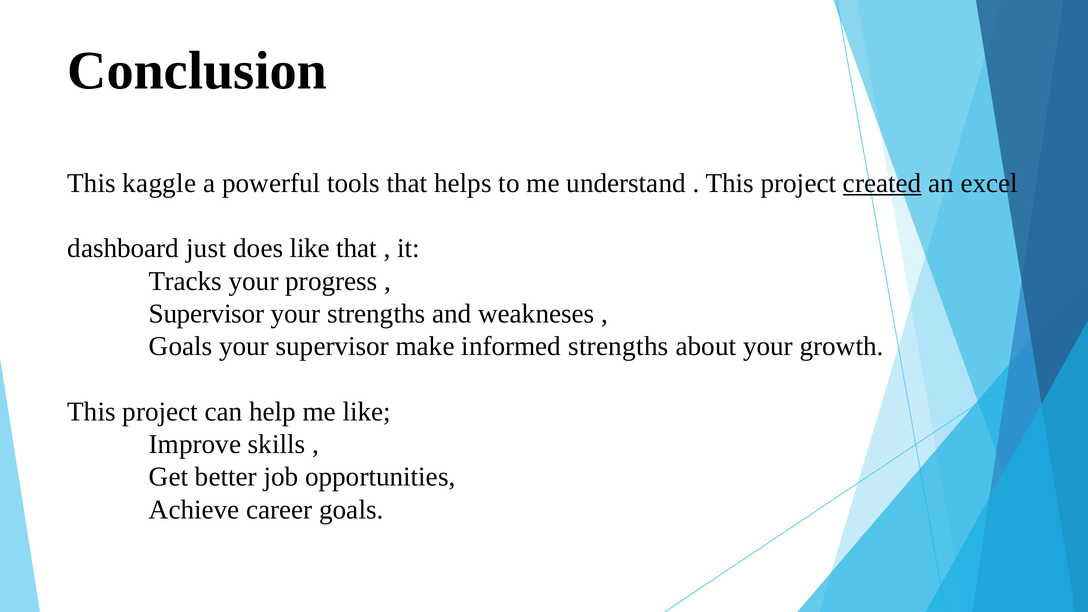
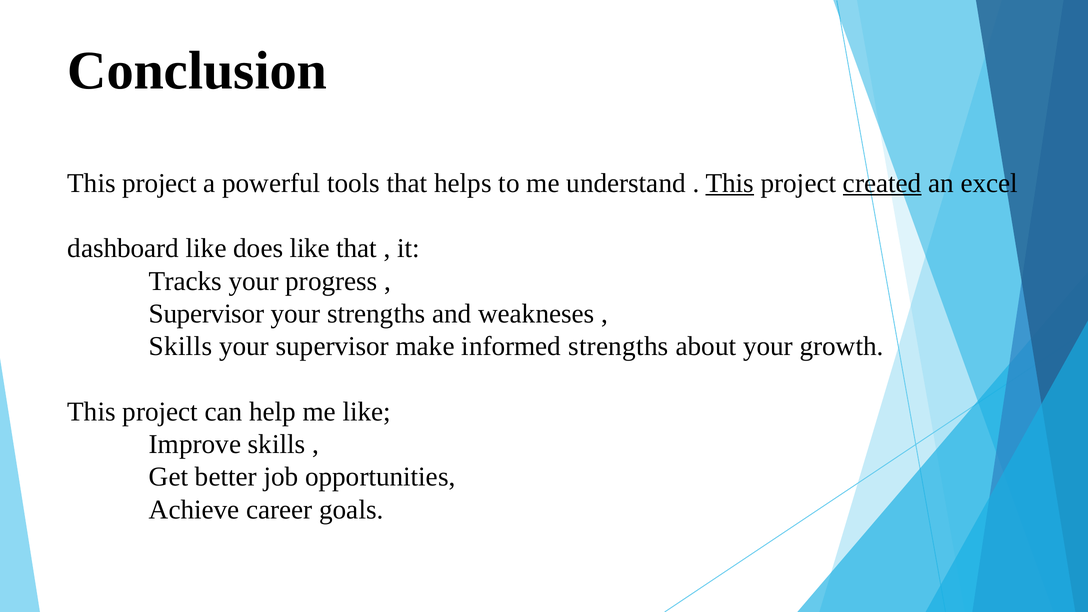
kaggle at (159, 183): kaggle -> project
This at (730, 183) underline: none -> present
dashboard just: just -> like
Goals at (181, 346): Goals -> Skills
